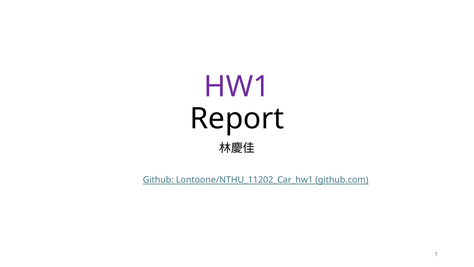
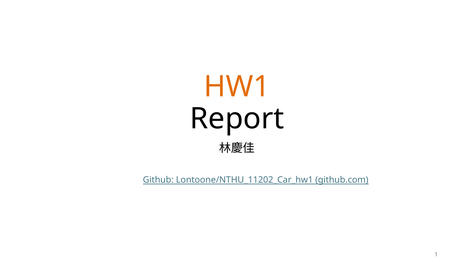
HW1 colour: purple -> orange
